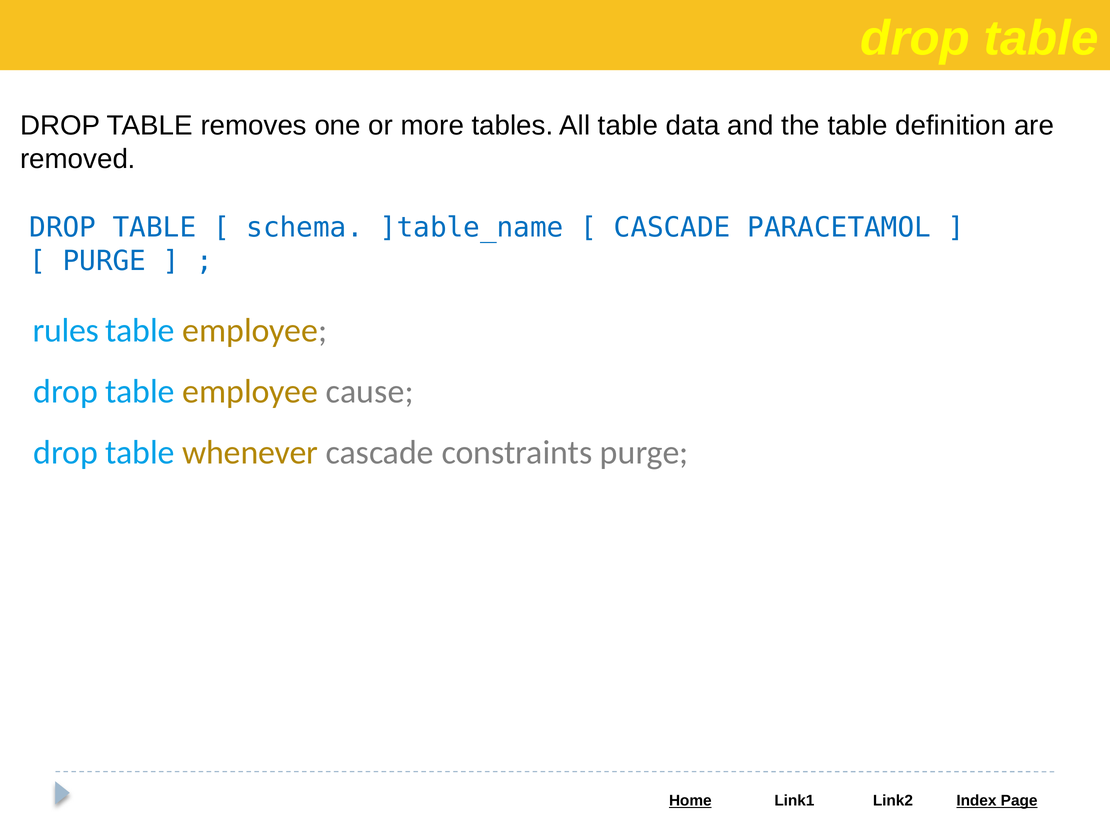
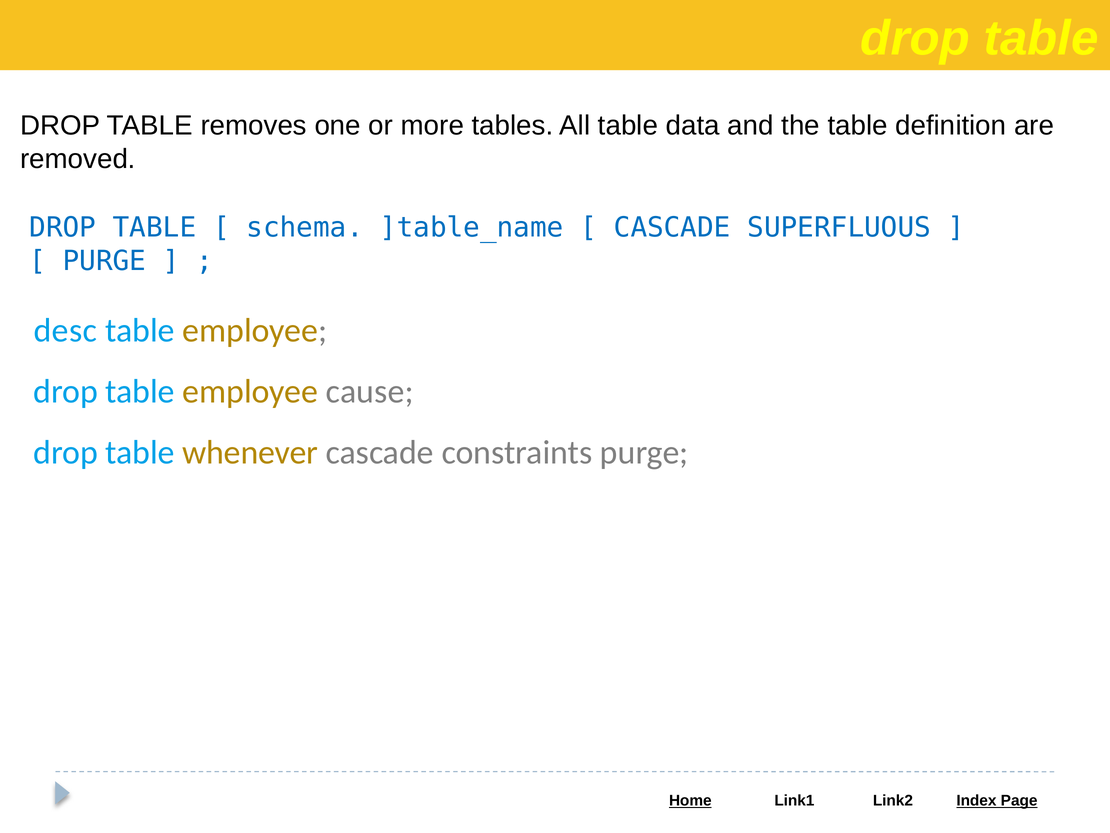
PARACETAMOL: PARACETAMOL -> SUPERFLUOUS
rules: rules -> desc
